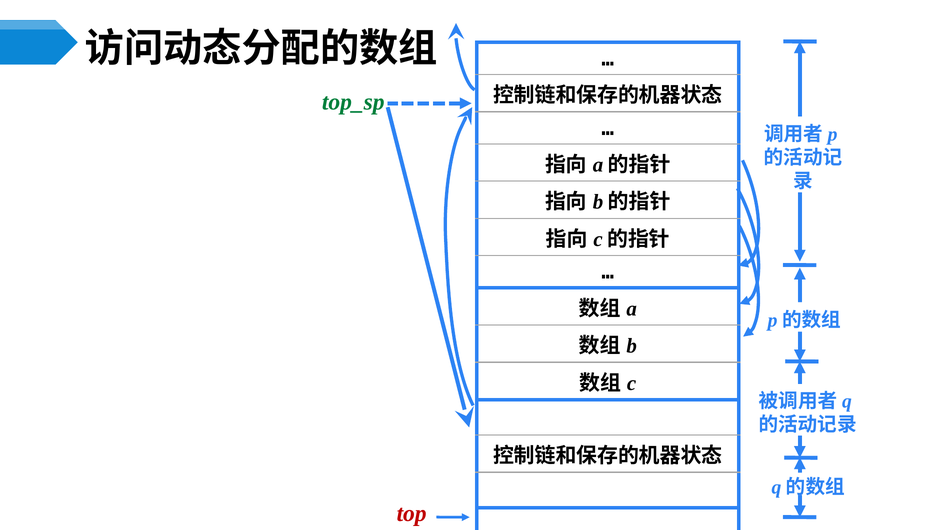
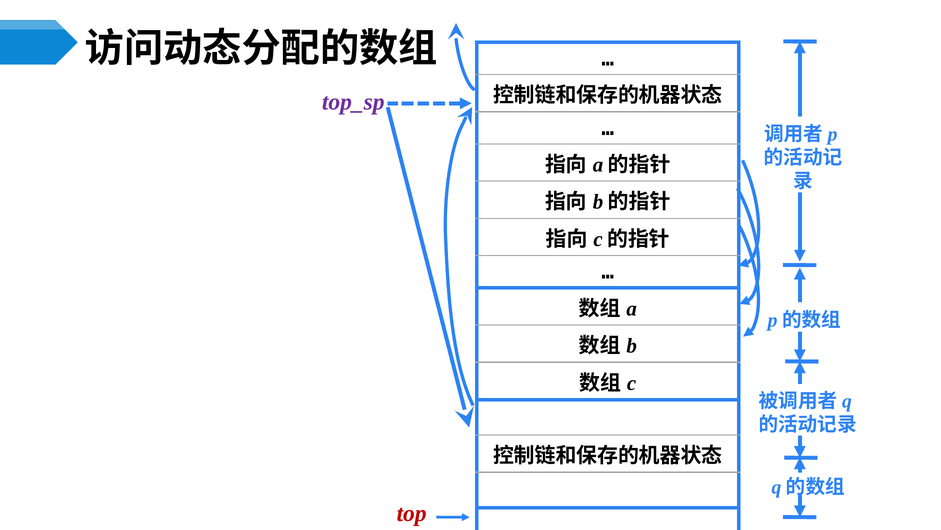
top_sp colour: green -> purple
